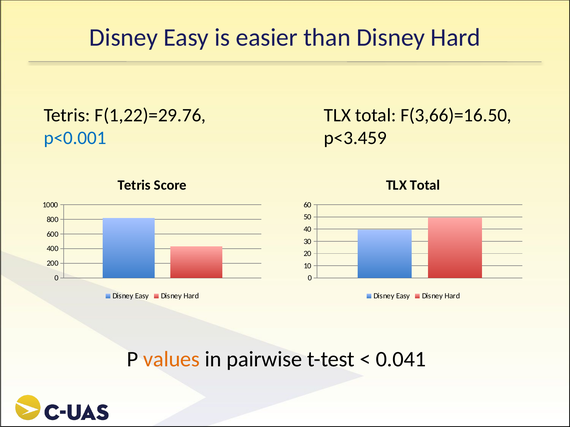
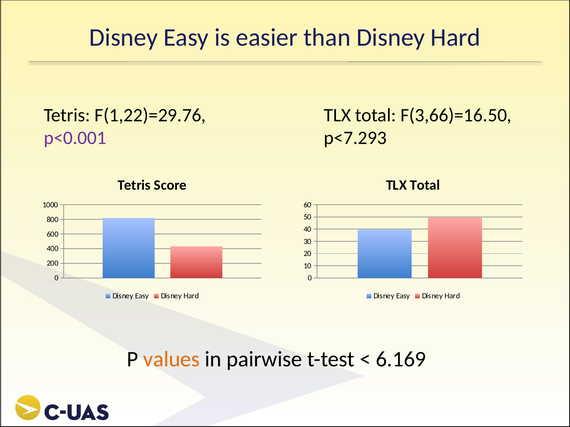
p<0.001 colour: blue -> purple
p<3.459: p<3.459 -> p<7.293
0.041: 0.041 -> 6.169
